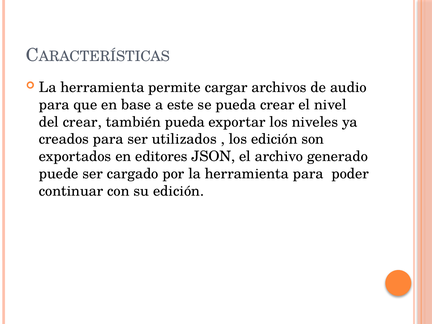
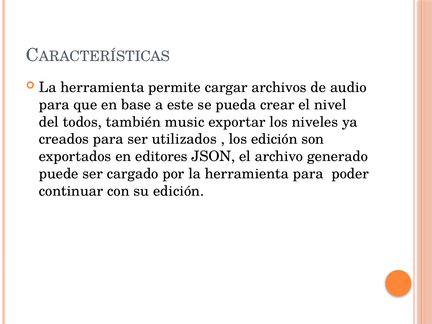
del crear: crear -> todos
también pueda: pueda -> music
